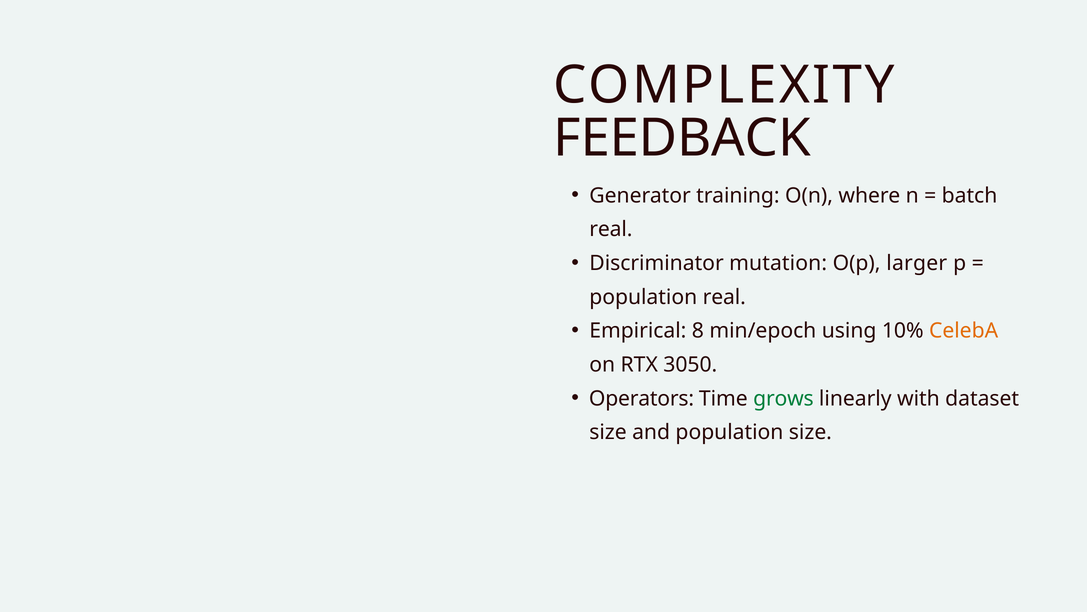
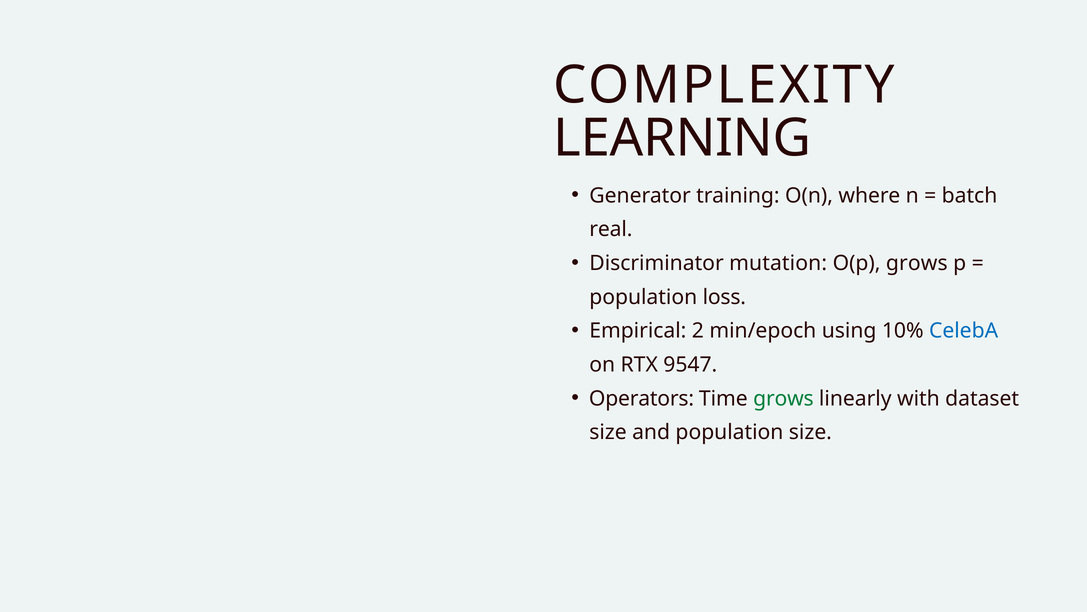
FEEDBACK: FEEDBACK -> LEARNING
O(p larger: larger -> grows
population real: real -> loss
8: 8 -> 2
CelebA colour: orange -> blue
3050: 3050 -> 9547
